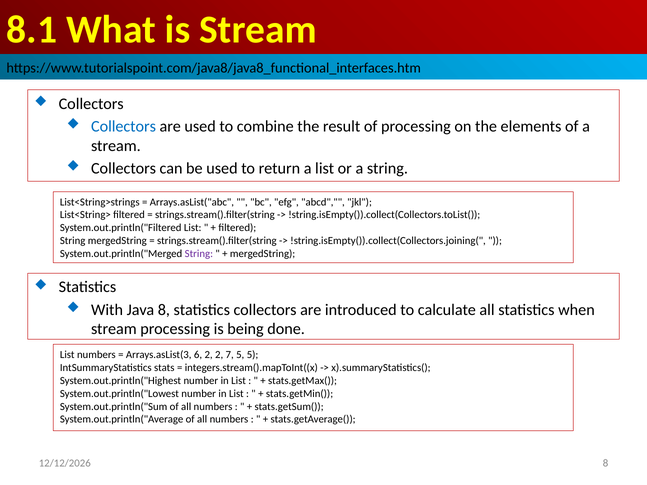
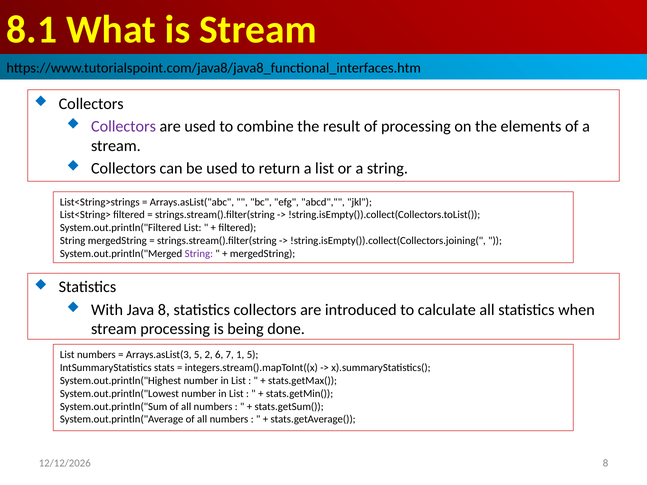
Collectors at (124, 126) colour: blue -> purple
Arrays.asList(3 6: 6 -> 5
2 2: 2 -> 6
7 5: 5 -> 1
